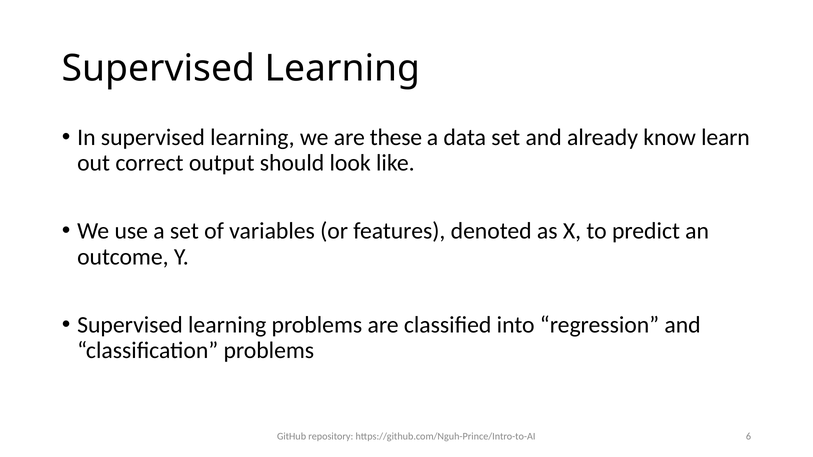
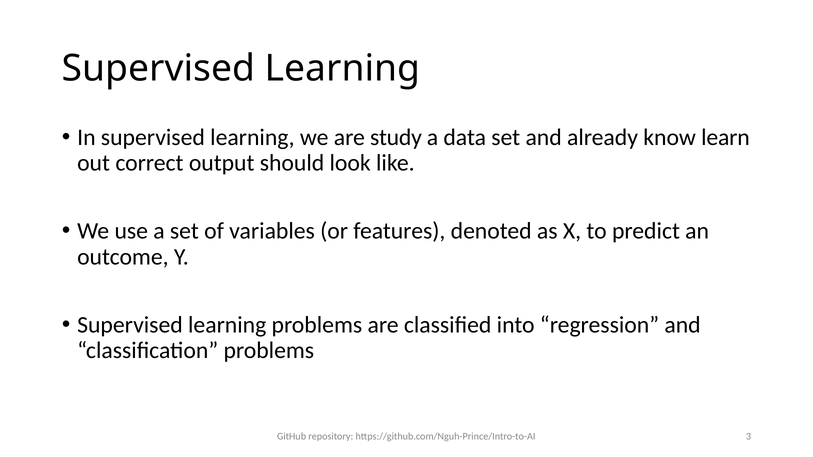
these: these -> study
6: 6 -> 3
